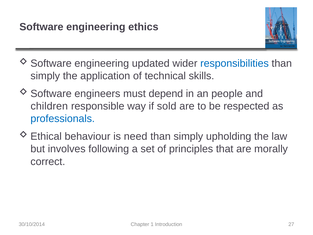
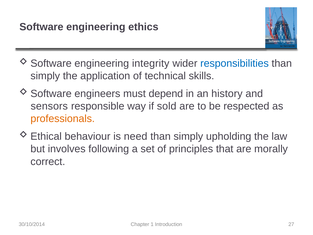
updated: updated -> integrity
people: people -> history
children: children -> sensors
professionals colour: blue -> orange
